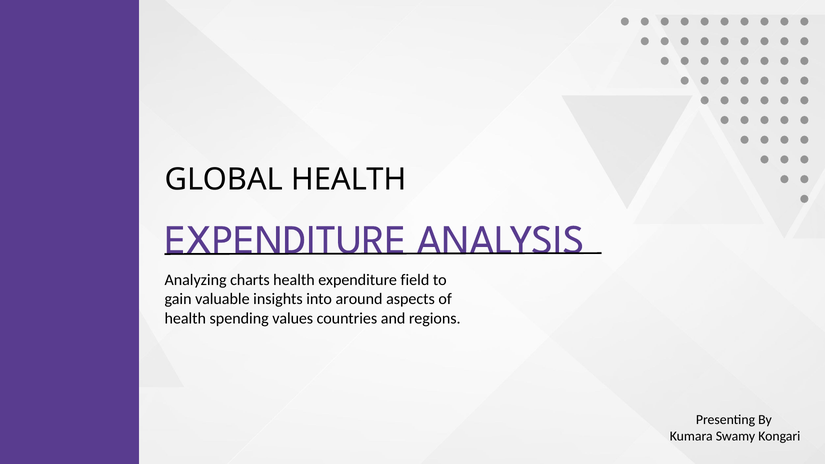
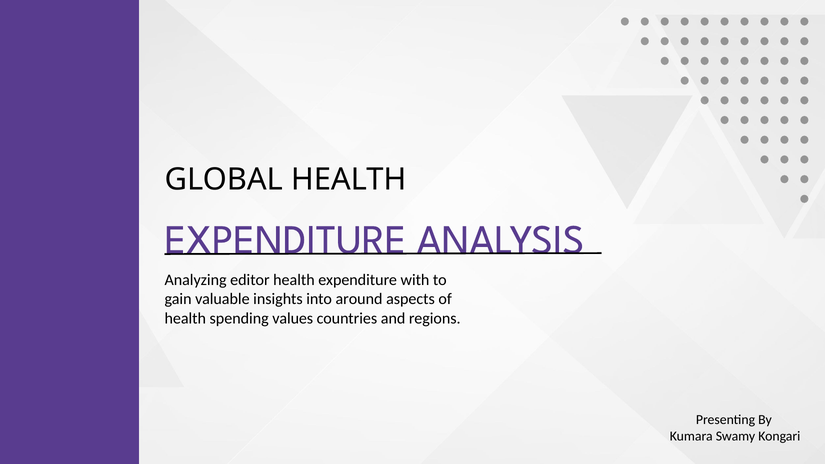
charts: charts -> editor
field: field -> with
